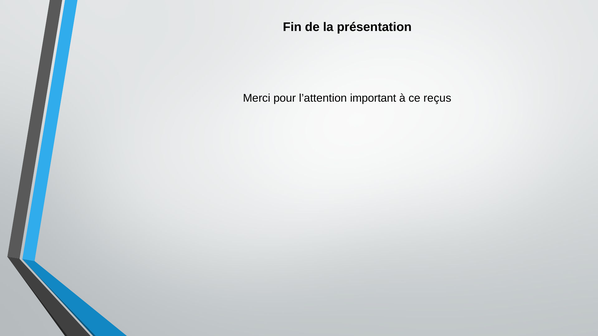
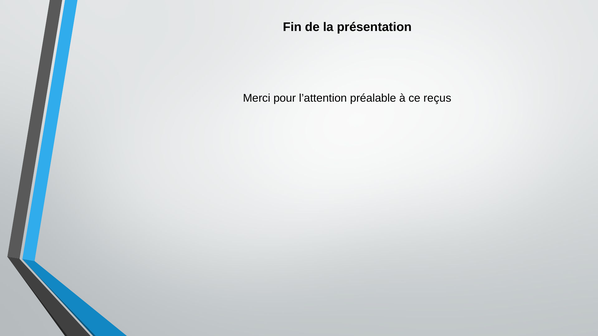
important: important -> préalable
